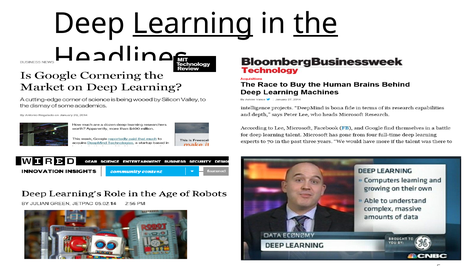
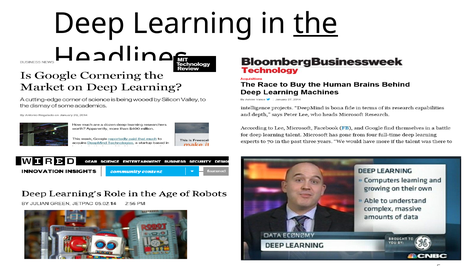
Learning underline: present -> none
